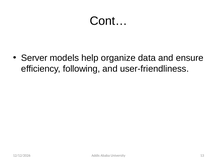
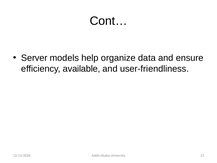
following: following -> available
